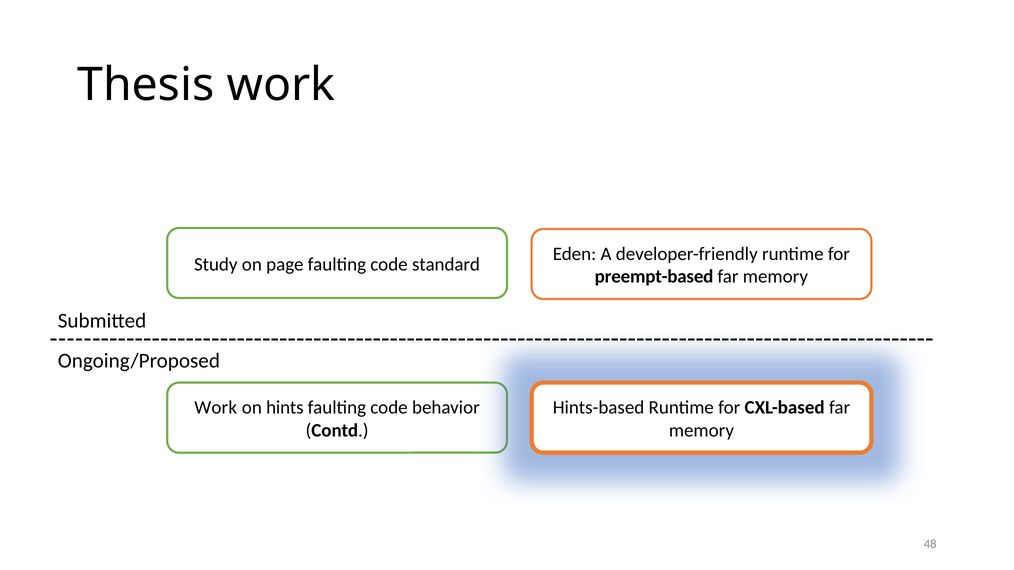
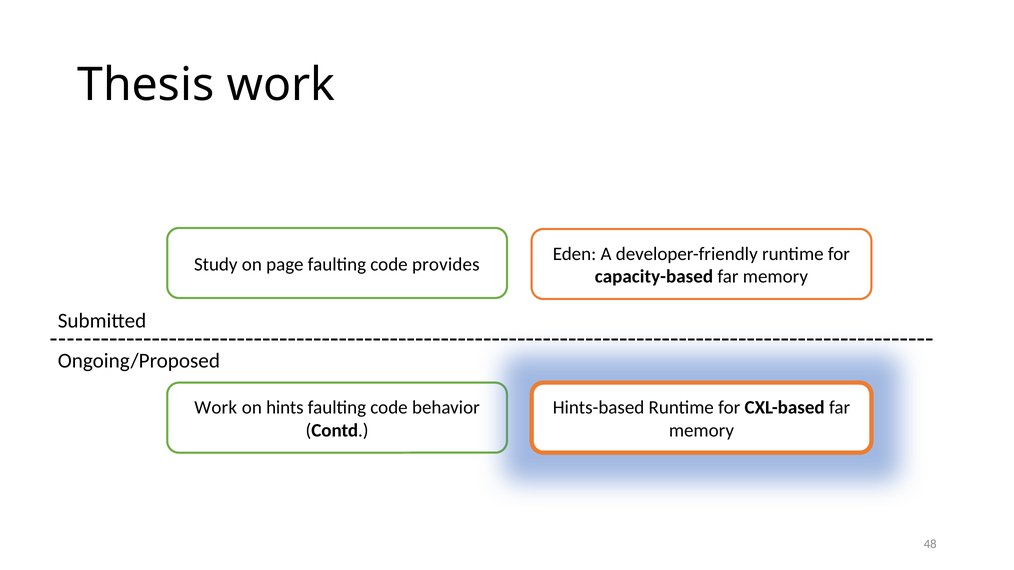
standard: standard -> provides
preempt-based: preempt-based -> capacity-based
